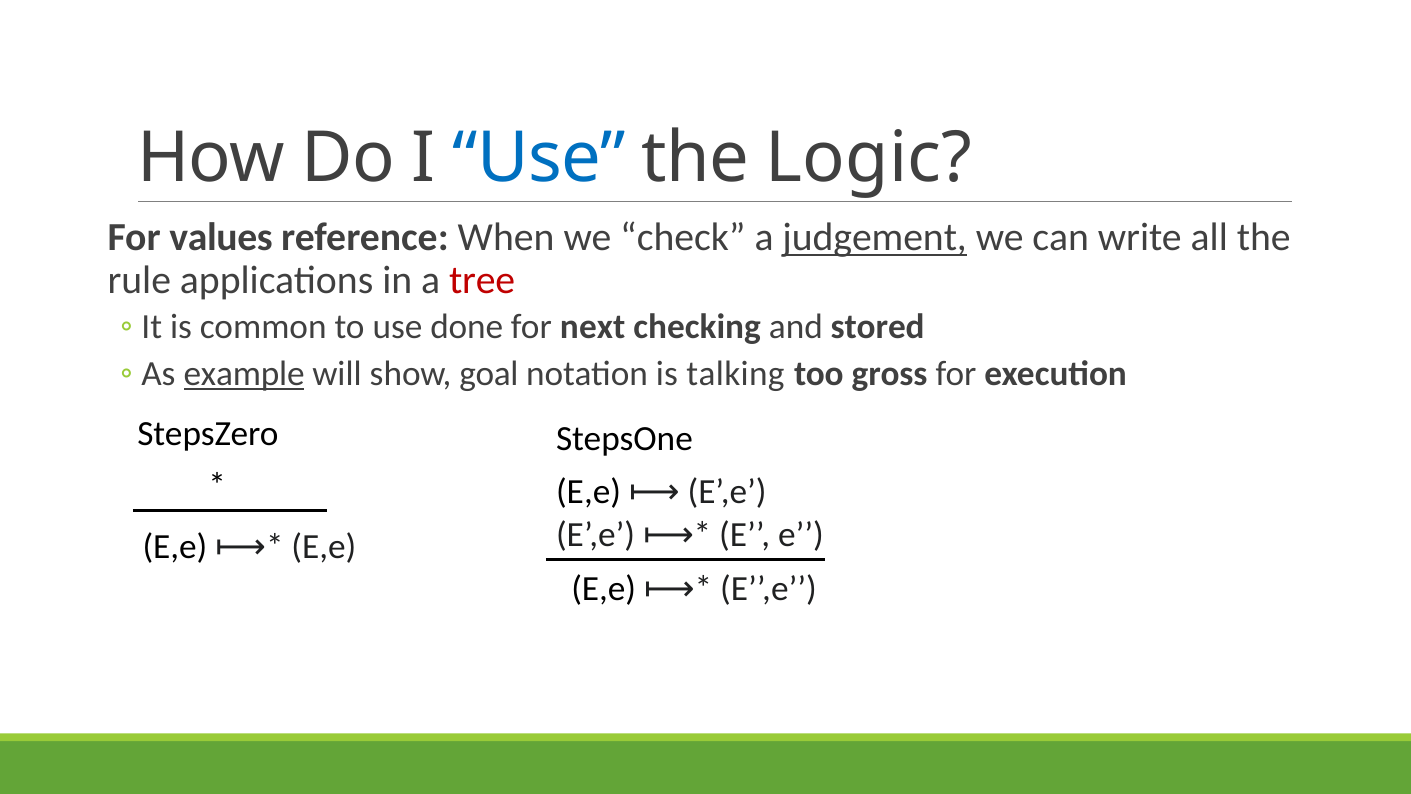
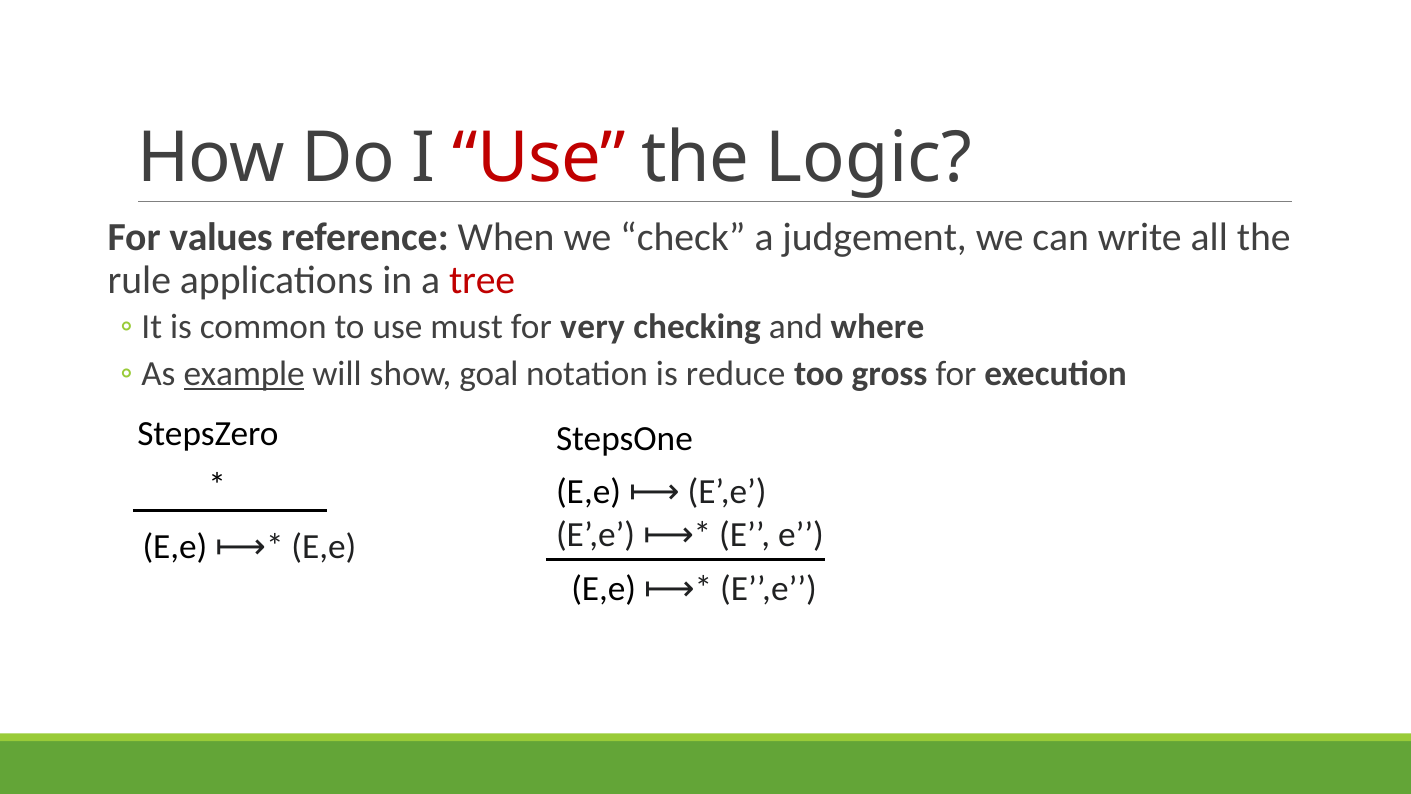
Use at (539, 158) colour: blue -> red
judgement underline: present -> none
done: done -> must
next: next -> very
stored: stored -> where
talking: talking -> reduce
